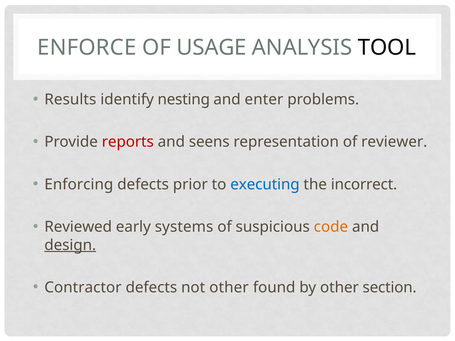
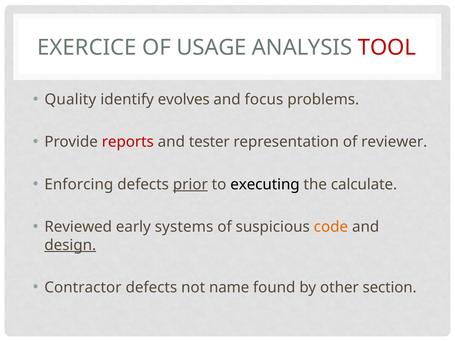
ENFORCE: ENFORCE -> EXERCICE
TOOL colour: black -> red
Results: Results -> Quality
nesting: nesting -> evolves
enter: enter -> focus
seens: seens -> tester
prior underline: none -> present
executing colour: blue -> black
incorrect: incorrect -> calculate
not other: other -> name
